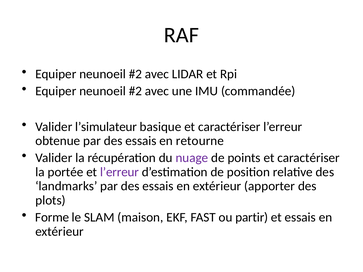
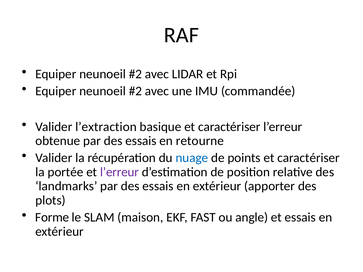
l’simulateur: l’simulateur -> l’extraction
nuage colour: purple -> blue
partir: partir -> angle
